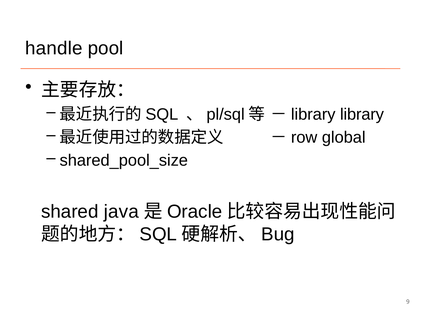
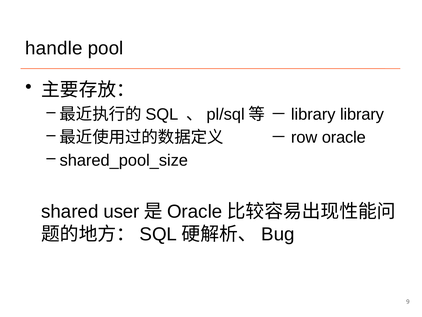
global at (344, 137): global -> oracle
java: java -> user
